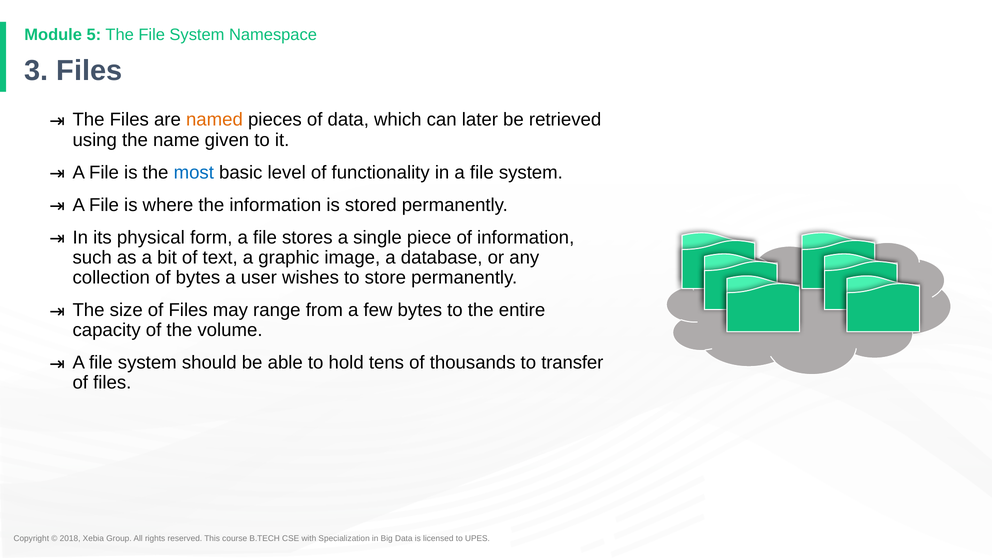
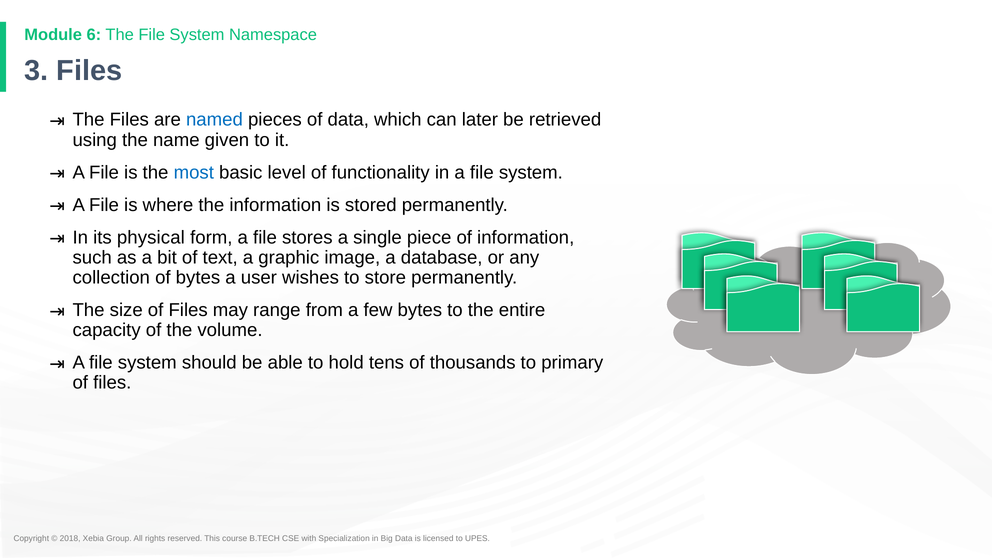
5: 5 -> 6
named colour: orange -> blue
transfer: transfer -> primary
